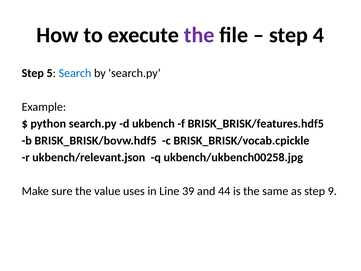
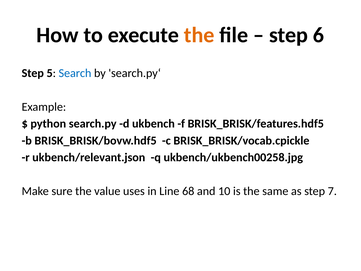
the at (199, 35) colour: purple -> orange
4: 4 -> 6
39: 39 -> 68
44: 44 -> 10
9: 9 -> 7
